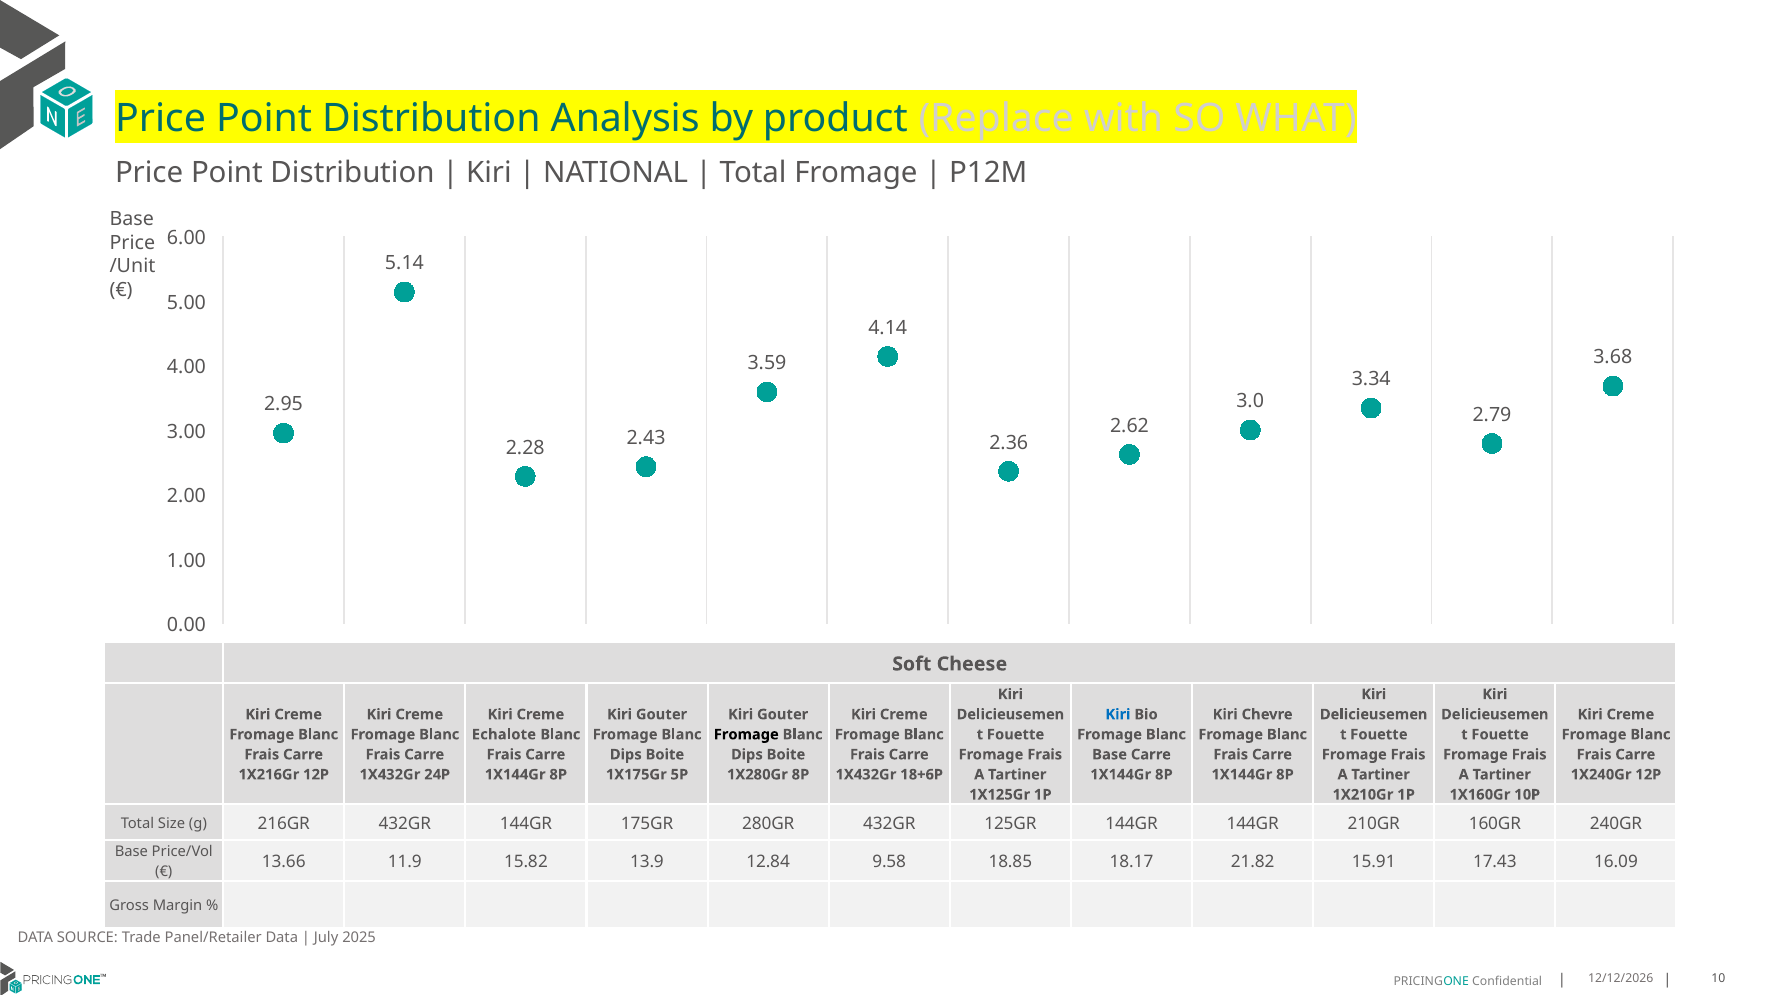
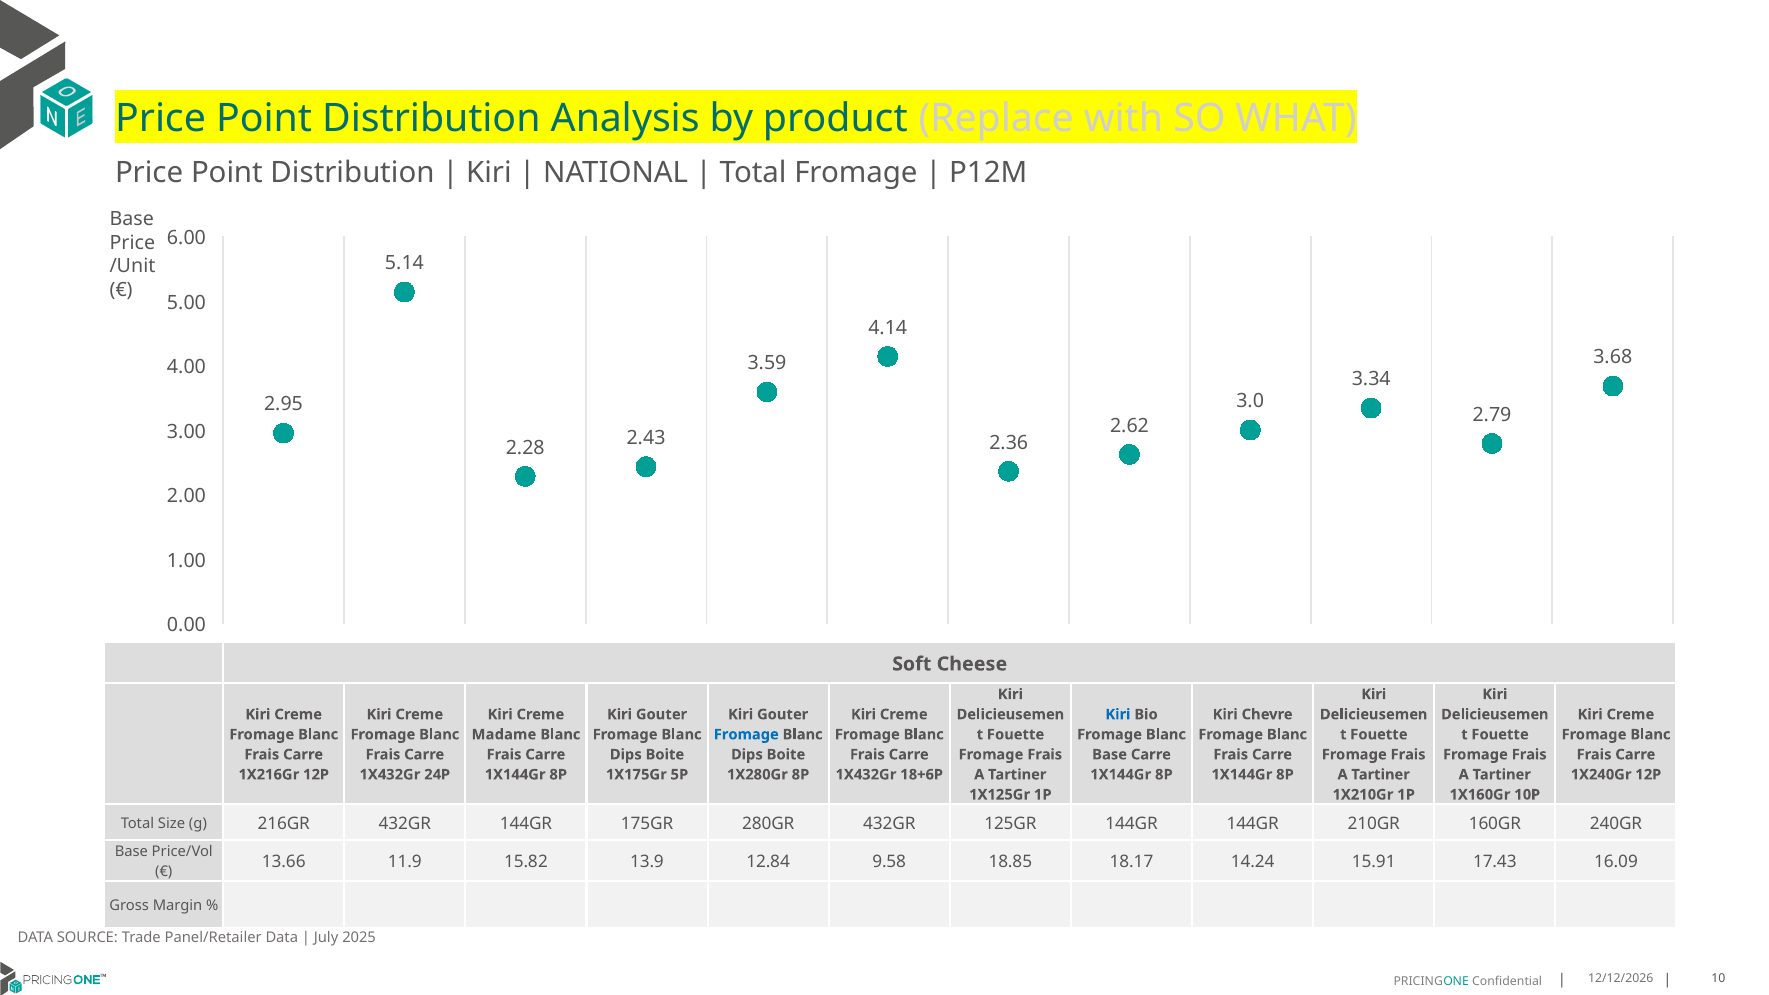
Echalote: Echalote -> Madame
Fromage at (746, 735) colour: black -> blue
21.82: 21.82 -> 14.24
